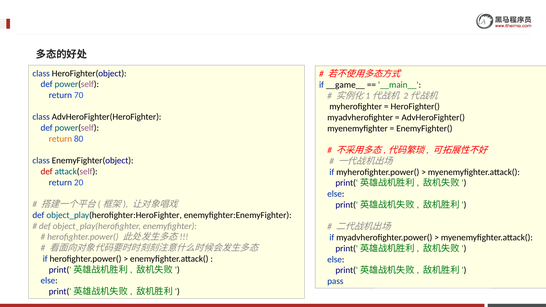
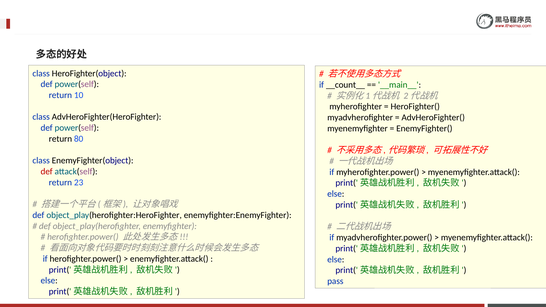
__game__: __game__ -> __count__
70: 70 -> 10
return at (60, 139) colour: orange -> black
20: 20 -> 23
